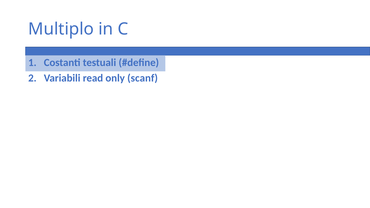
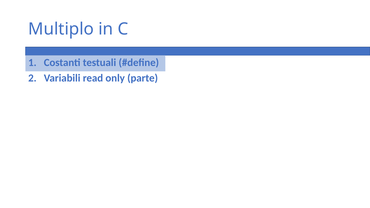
scanf: scanf -> parte
